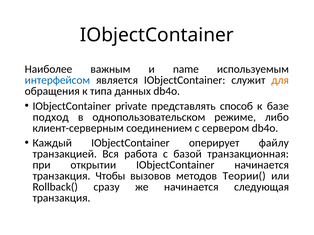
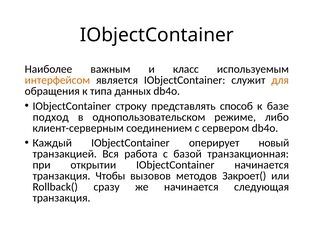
name: name -> класс
интерфейсом colour: blue -> orange
private: private -> строку
файлу: файлу -> новый
Теории(: Теории( -> Закроет(
